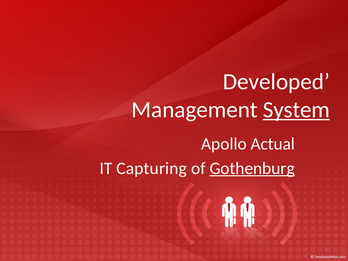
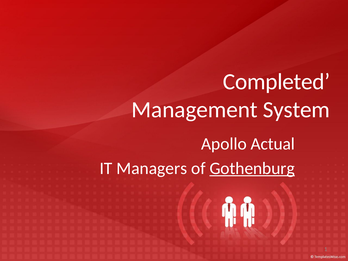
Developed: Developed -> Completed
System underline: present -> none
Capturing: Capturing -> Managers
